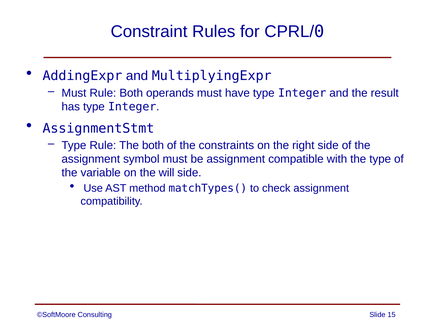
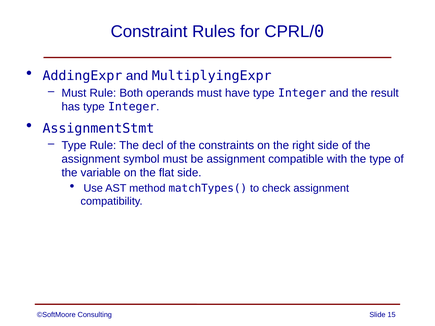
The both: both -> decl
will: will -> flat
